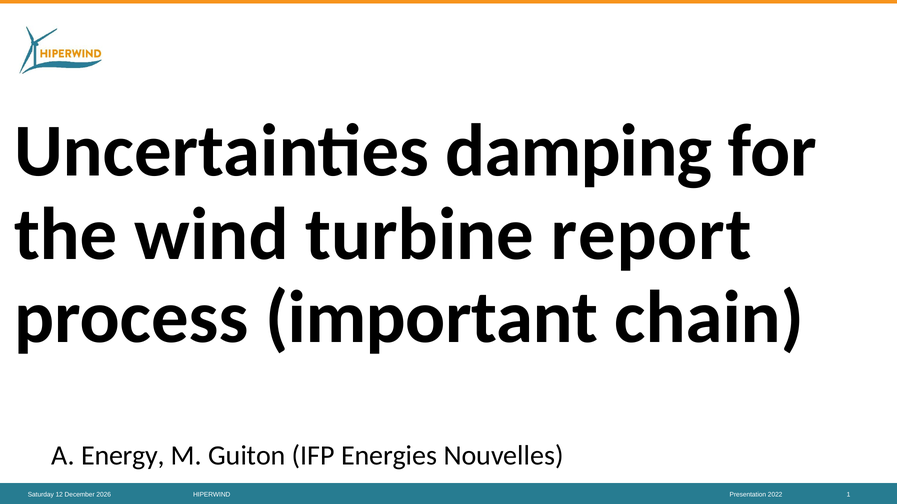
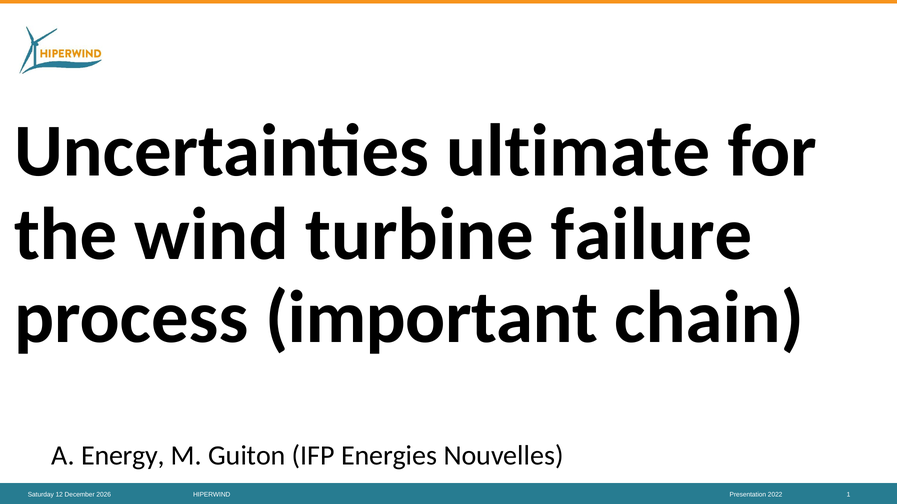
damping: damping -> ultimate
report: report -> failure
